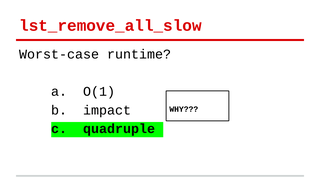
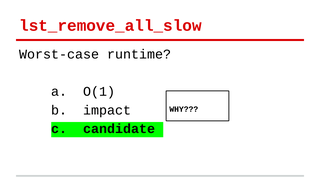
quadruple: quadruple -> candidate
